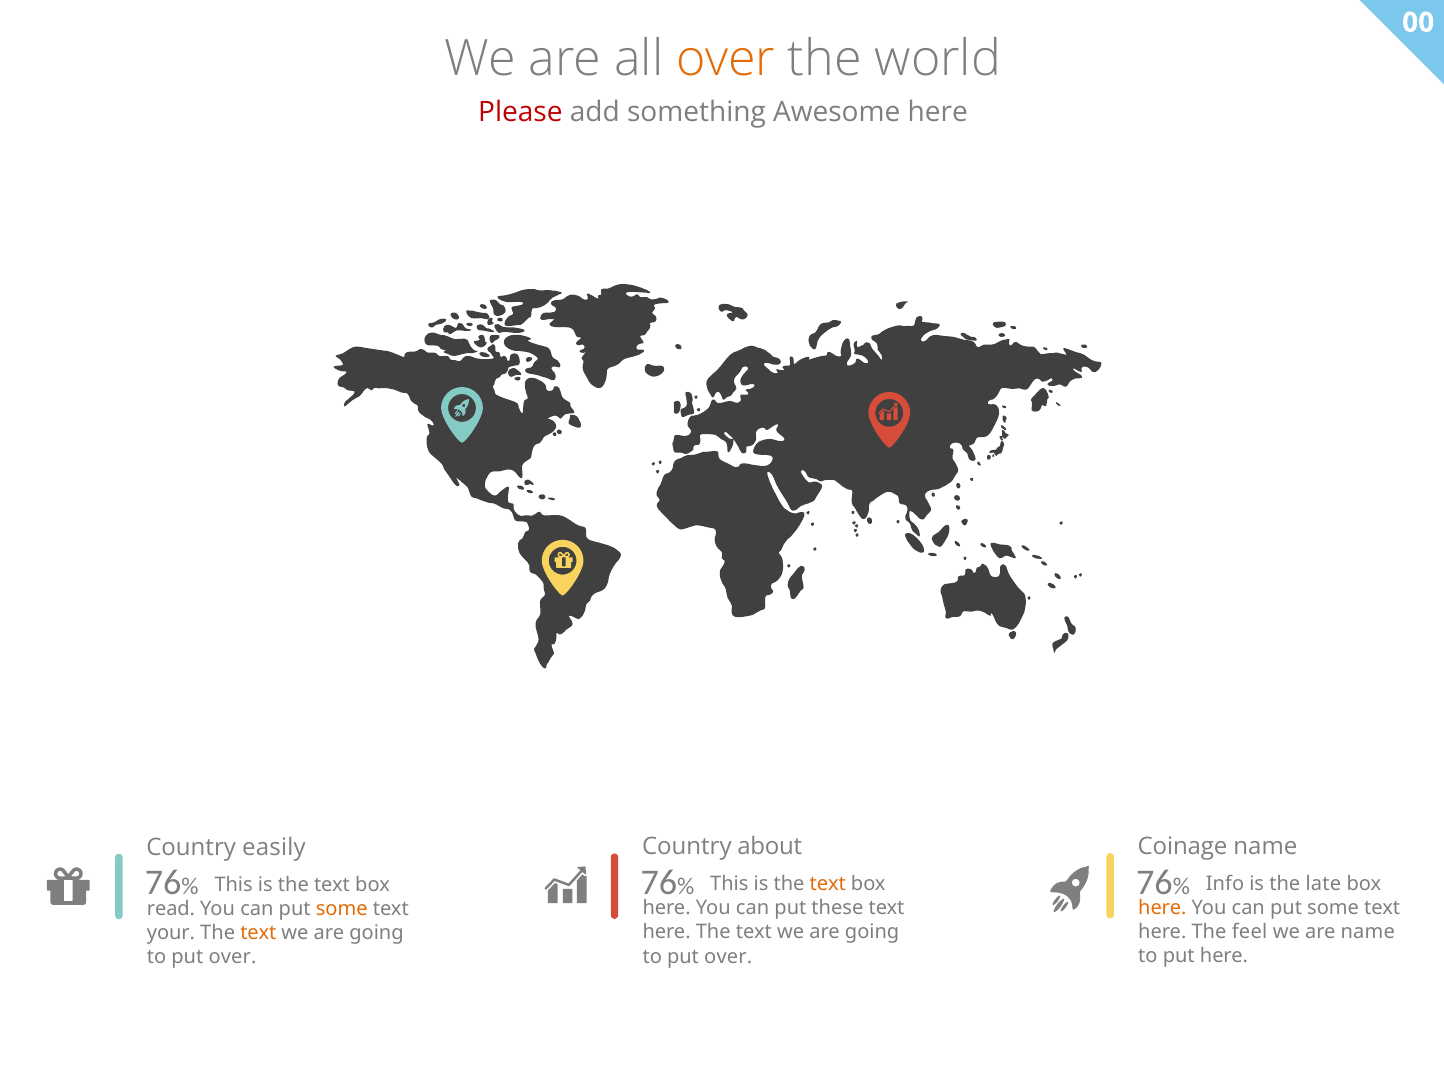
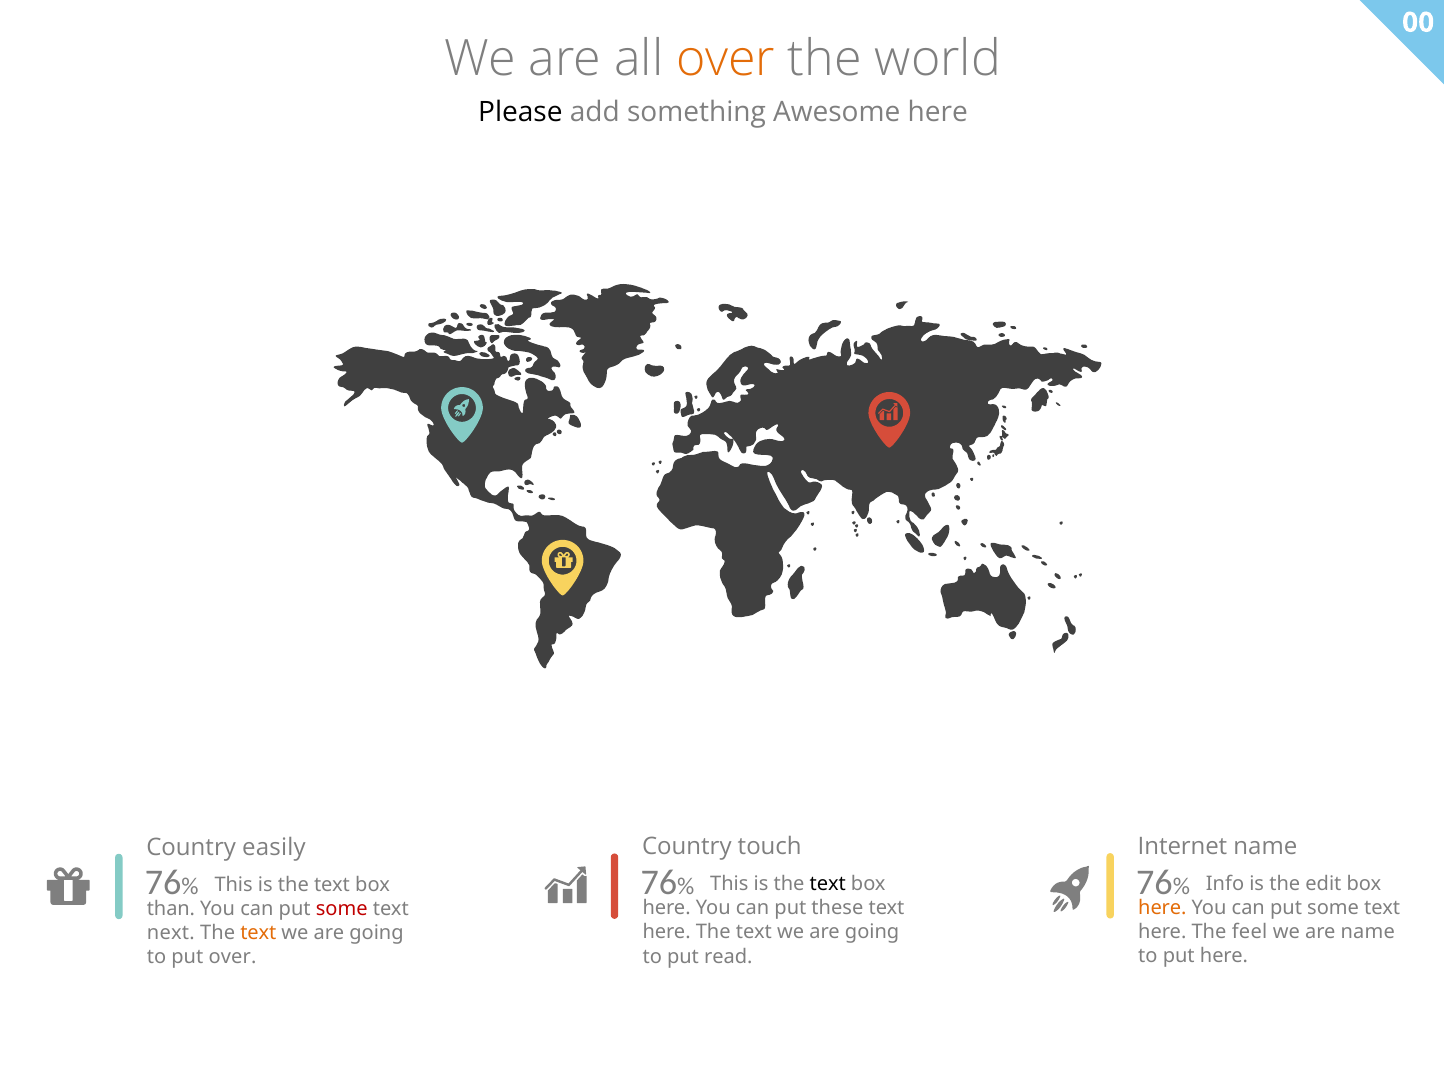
Please colour: red -> black
Coinage: Coinage -> Internet
about: about -> touch
late: late -> edit
text at (828, 884) colour: orange -> black
read: read -> than
some at (342, 909) colour: orange -> red
your: your -> next
over at (728, 956): over -> read
